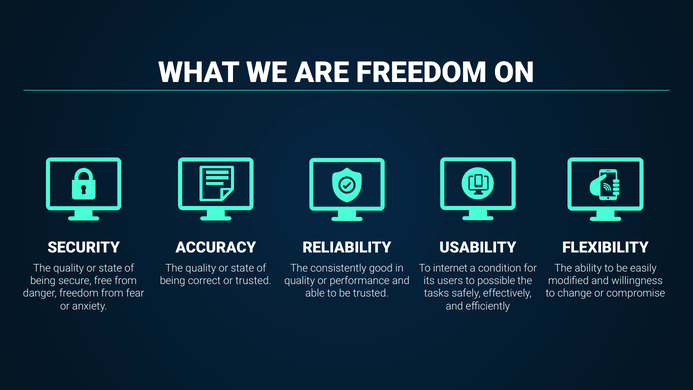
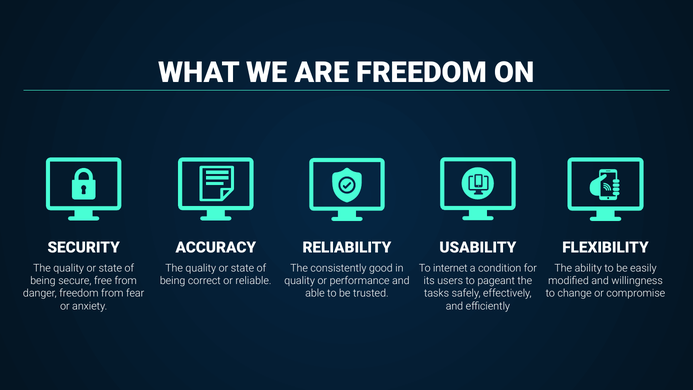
or trusted: trusted -> reliable
possible: possible -> pageant
